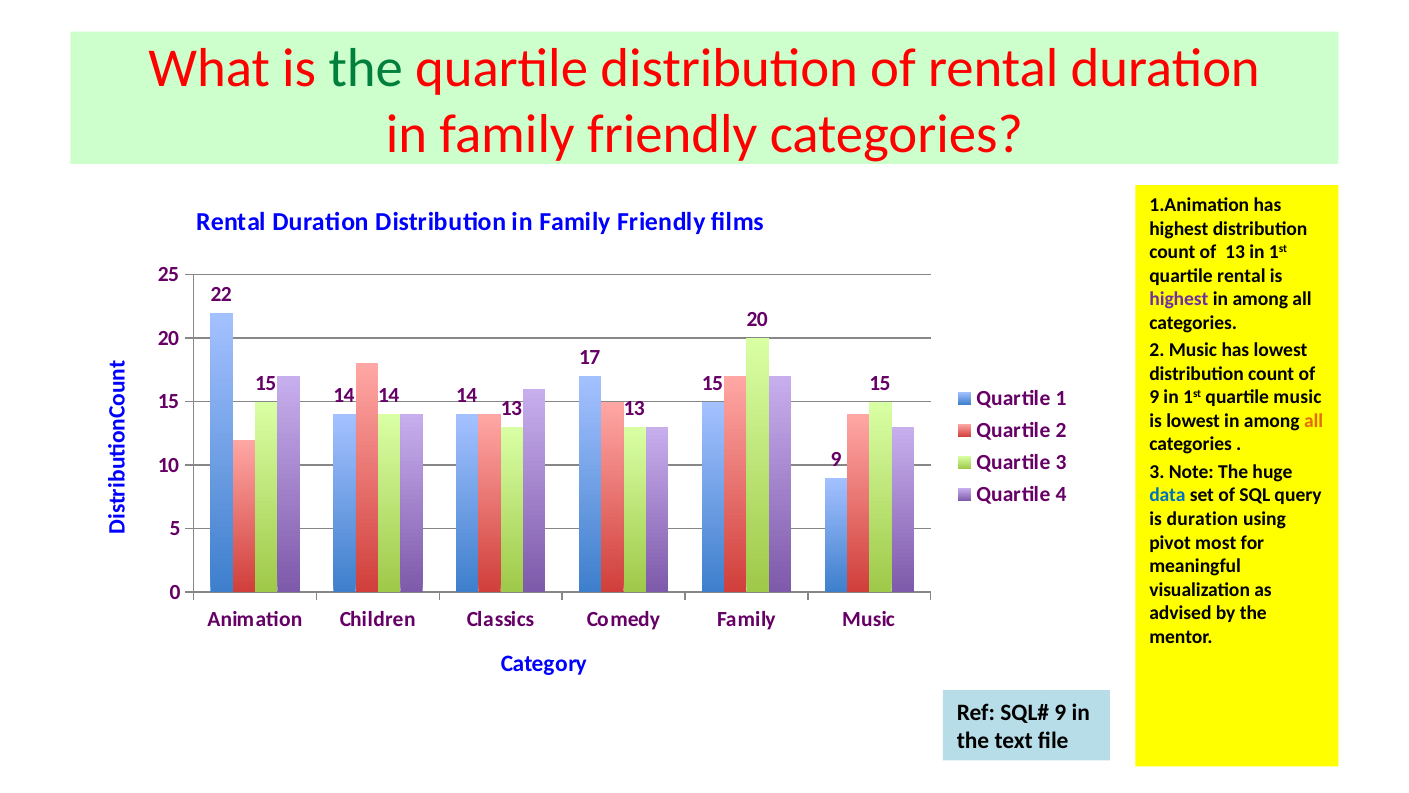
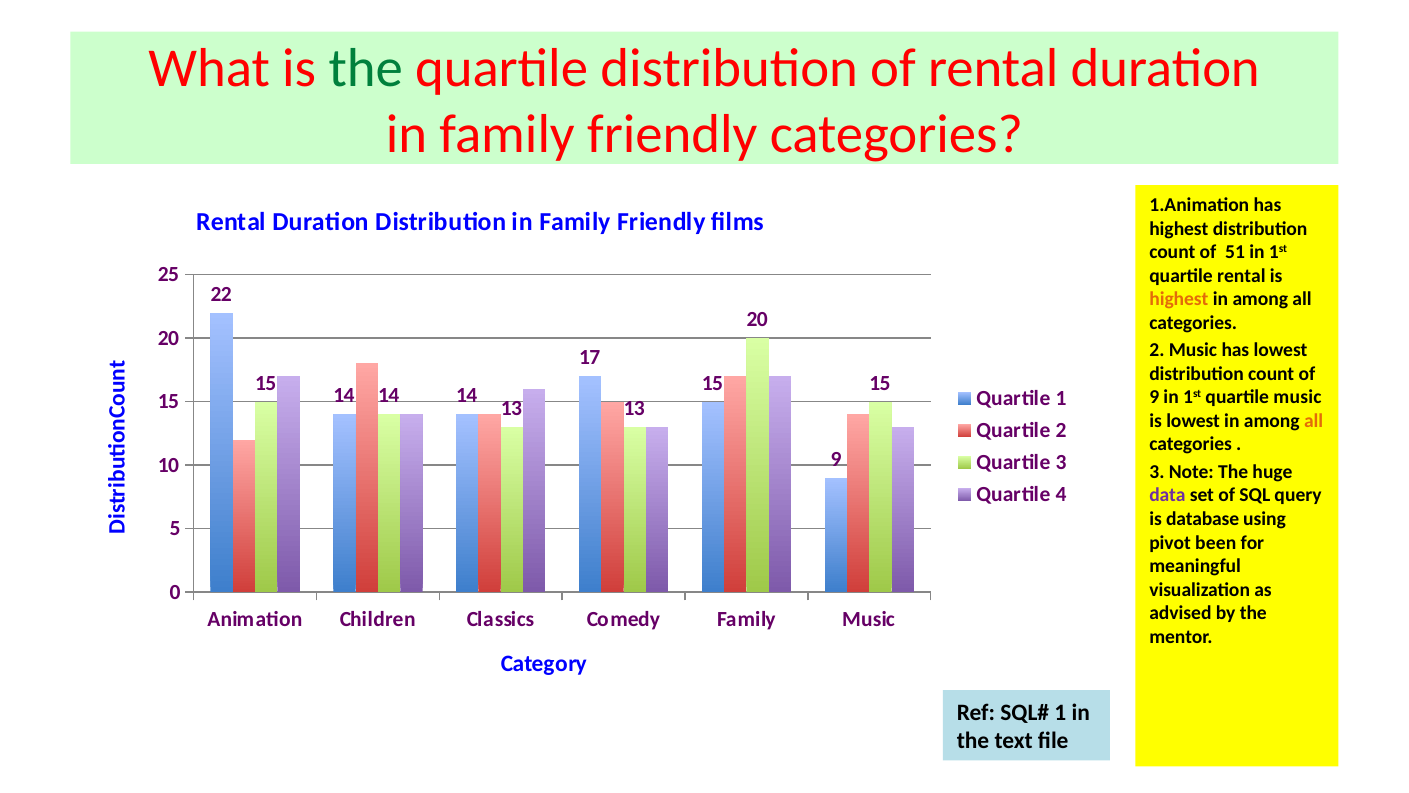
of 13: 13 -> 51
highest at (1179, 299) colour: purple -> orange
data colour: blue -> purple
is duration: duration -> database
most: most -> been
9 at (1060, 712): 9 -> 1
